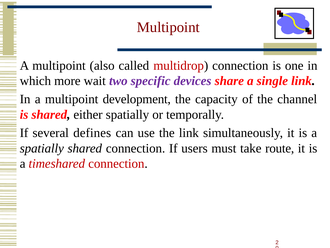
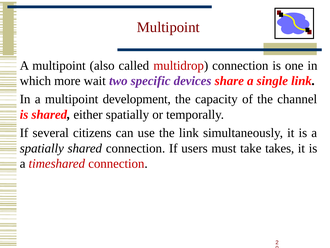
defines: defines -> citizens
route: route -> takes
